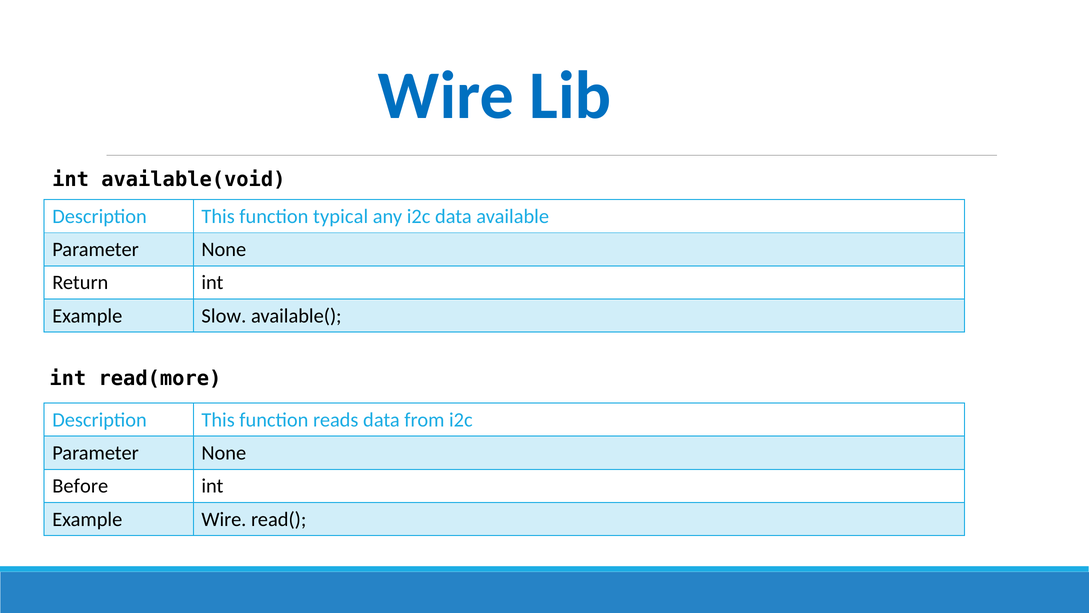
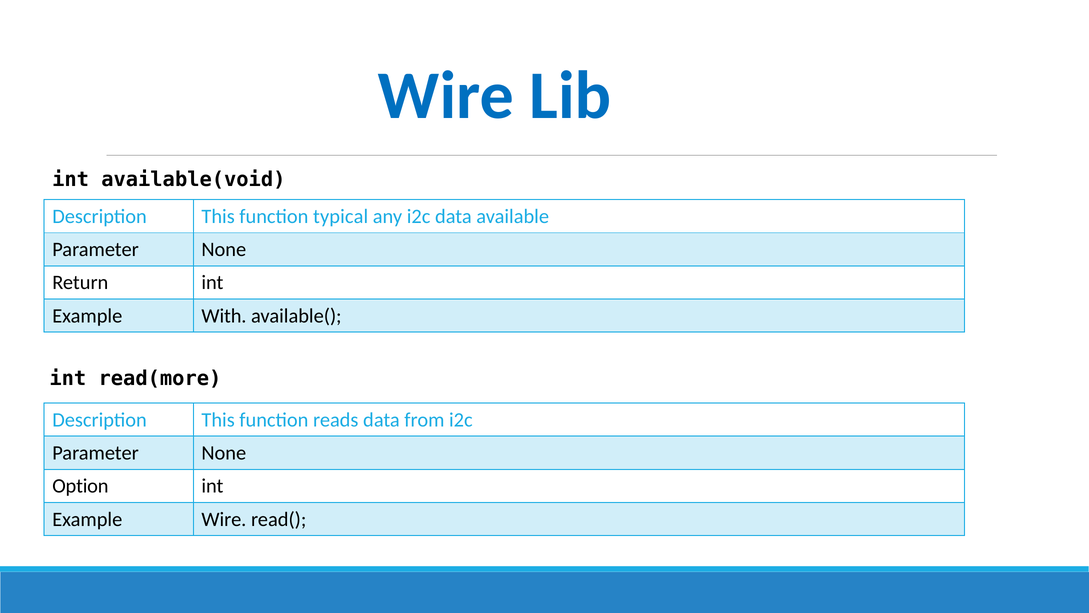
Slow: Slow -> With
Before: Before -> Option
